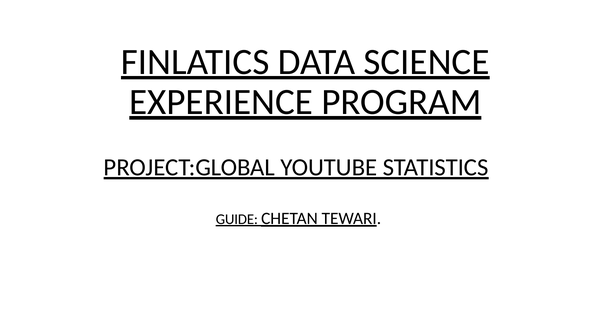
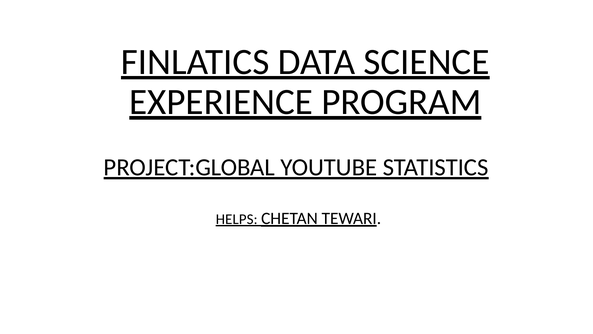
GUIDE: GUIDE -> HELPS
